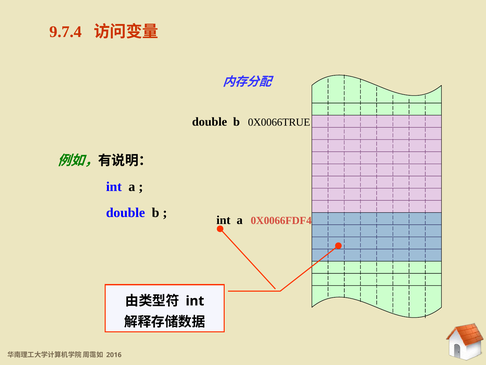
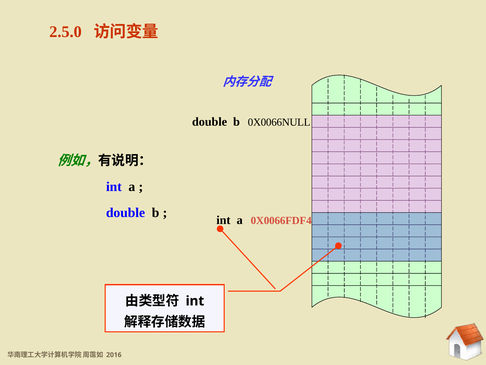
9.7.4: 9.7.4 -> 2.5.0
0X0066TRUE: 0X0066TRUE -> 0X0066NULL
